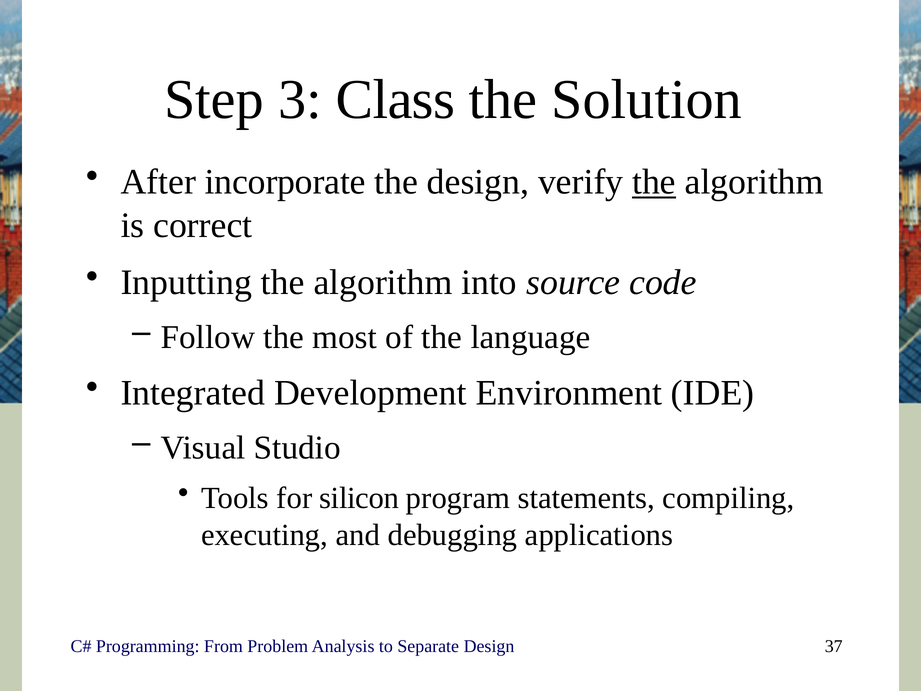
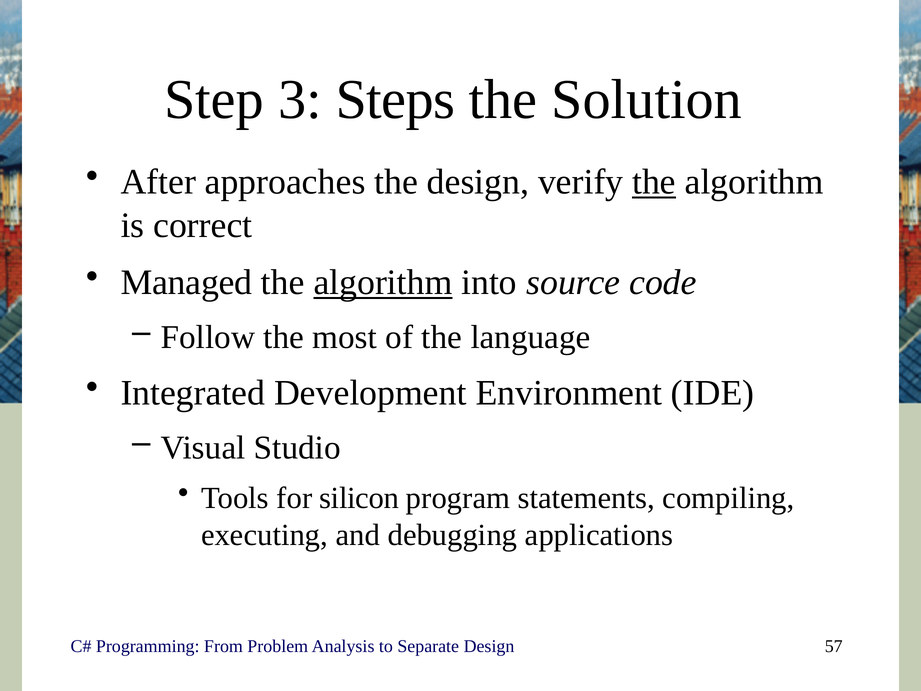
Class: Class -> Steps
incorporate: incorporate -> approaches
Inputting: Inputting -> Managed
algorithm at (383, 282) underline: none -> present
37: 37 -> 57
